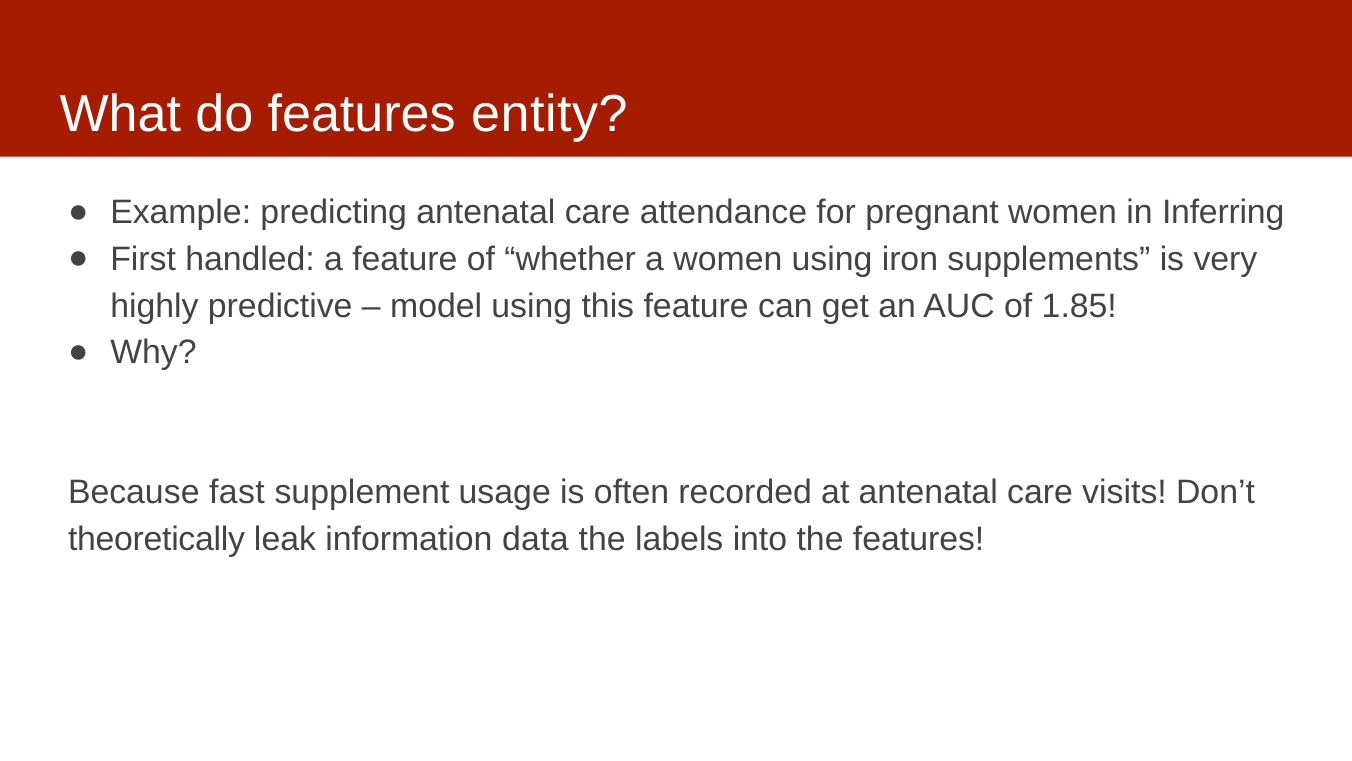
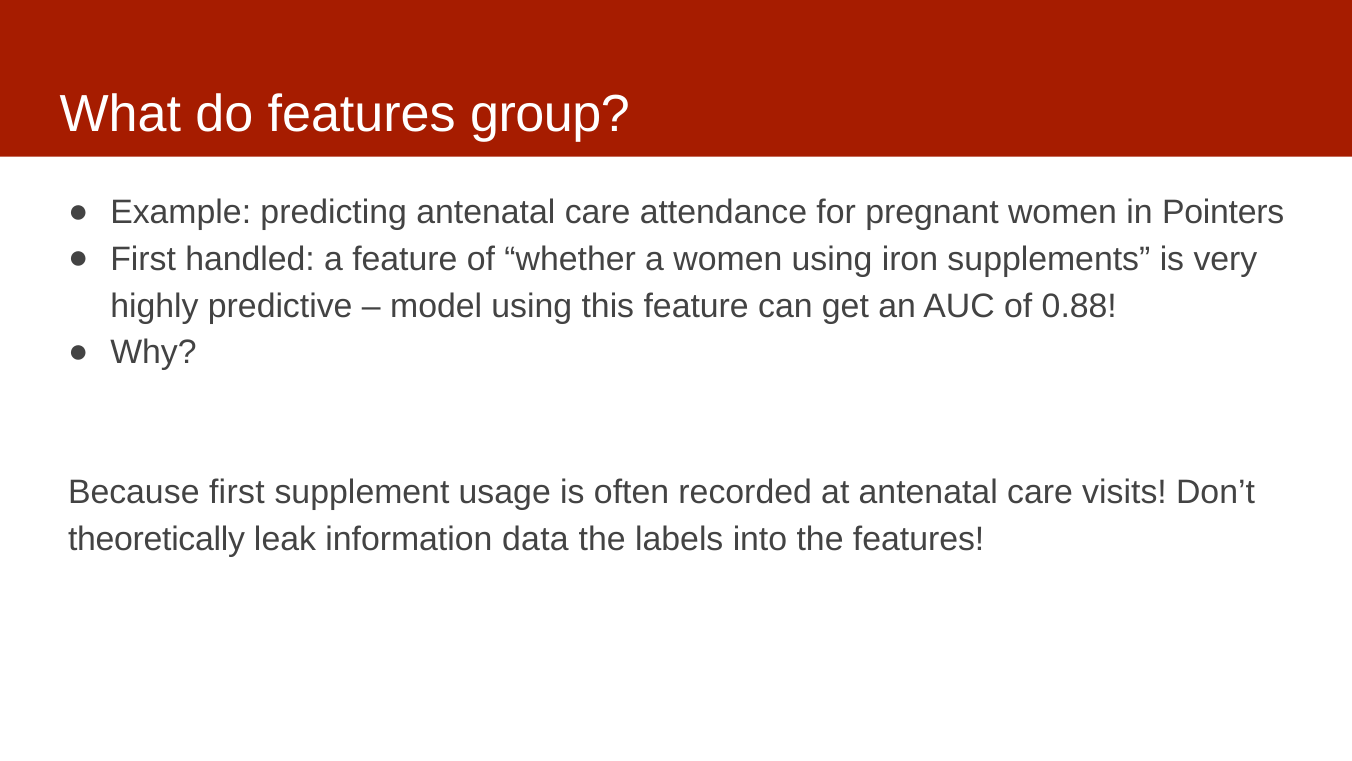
entity: entity -> group
Inferring: Inferring -> Pointers
1.85: 1.85 -> 0.88
Because fast: fast -> first
